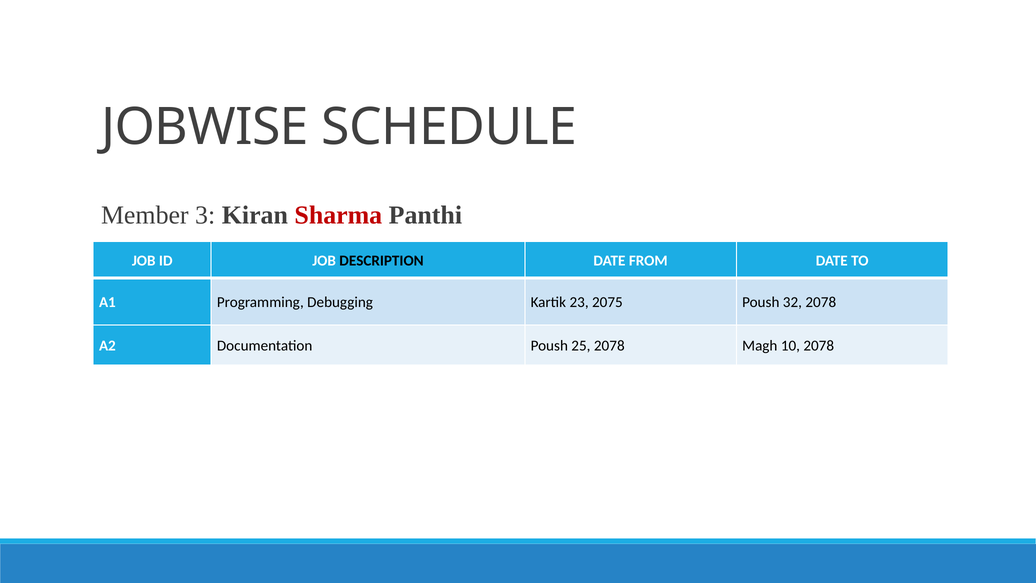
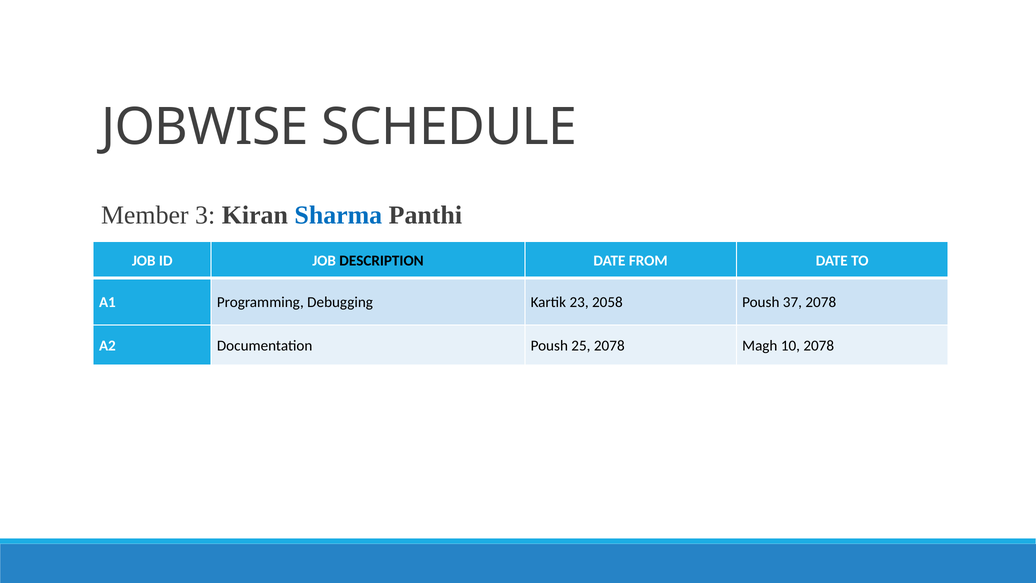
Sharma colour: red -> blue
2075: 2075 -> 2058
32: 32 -> 37
